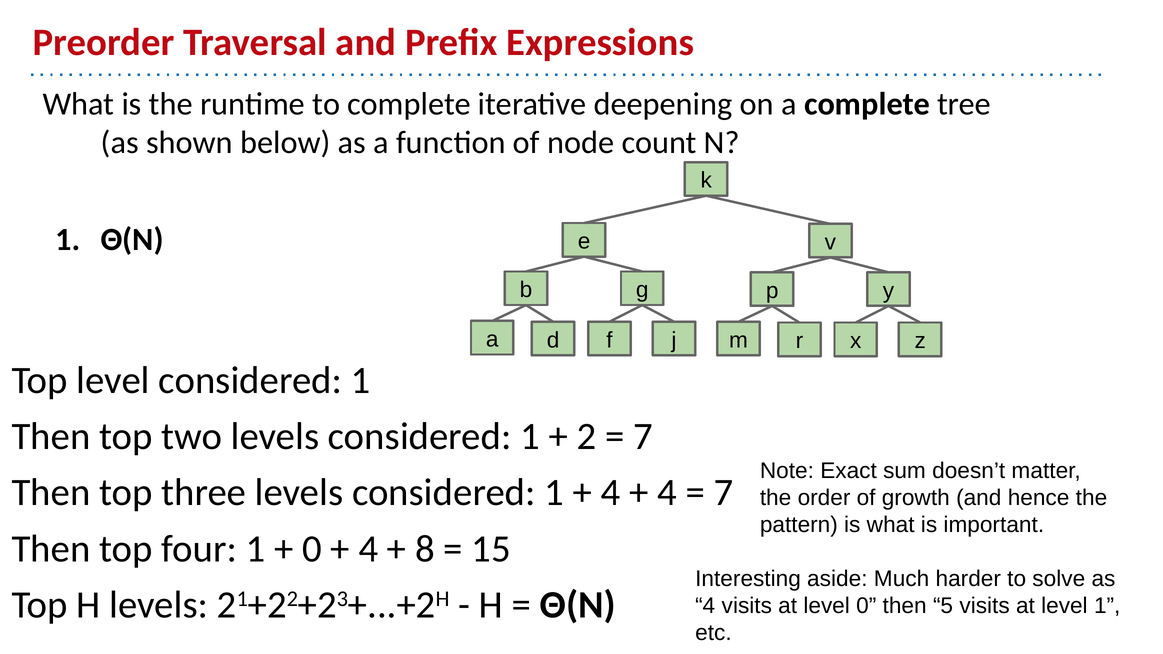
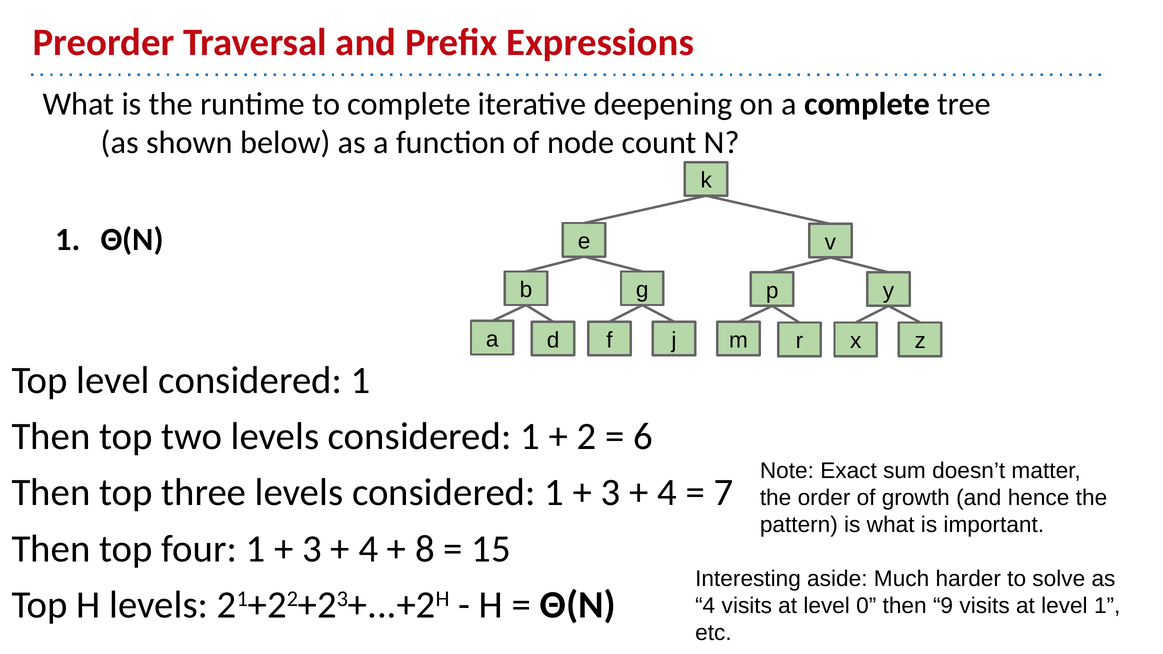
7 at (643, 437): 7 -> 6
4 at (611, 493): 4 -> 3
0 at (312, 549): 0 -> 3
5: 5 -> 9
